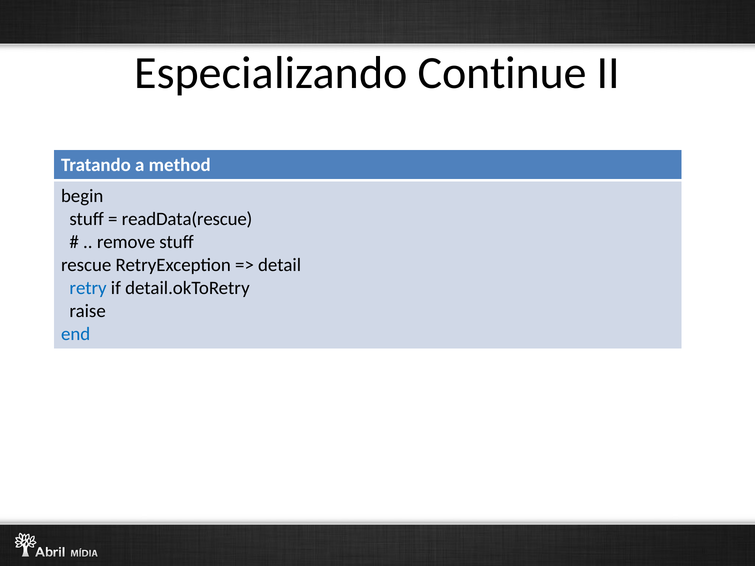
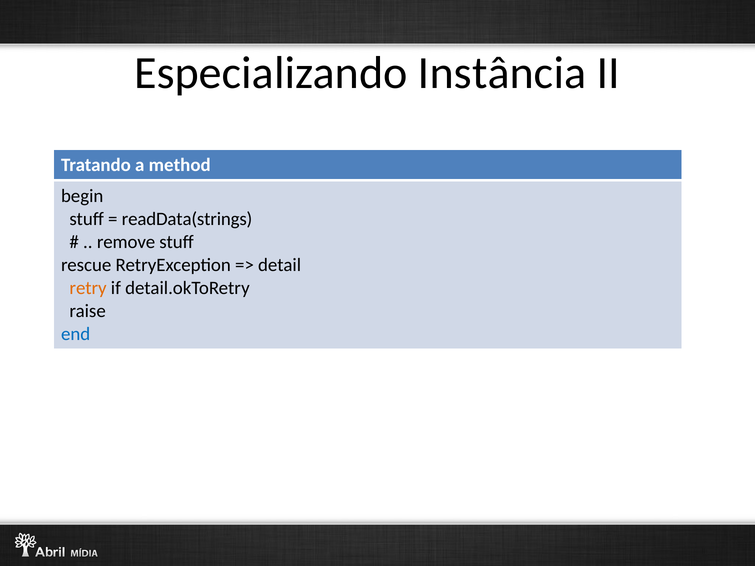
Continue: Continue -> Instância
readData(rescue: readData(rescue -> readData(strings
retry colour: blue -> orange
